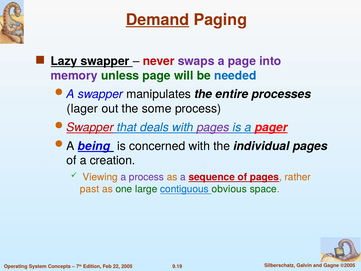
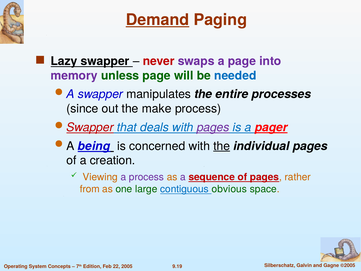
lager: lager -> since
some: some -> make
the at (222, 146) underline: none -> present
past: past -> from
